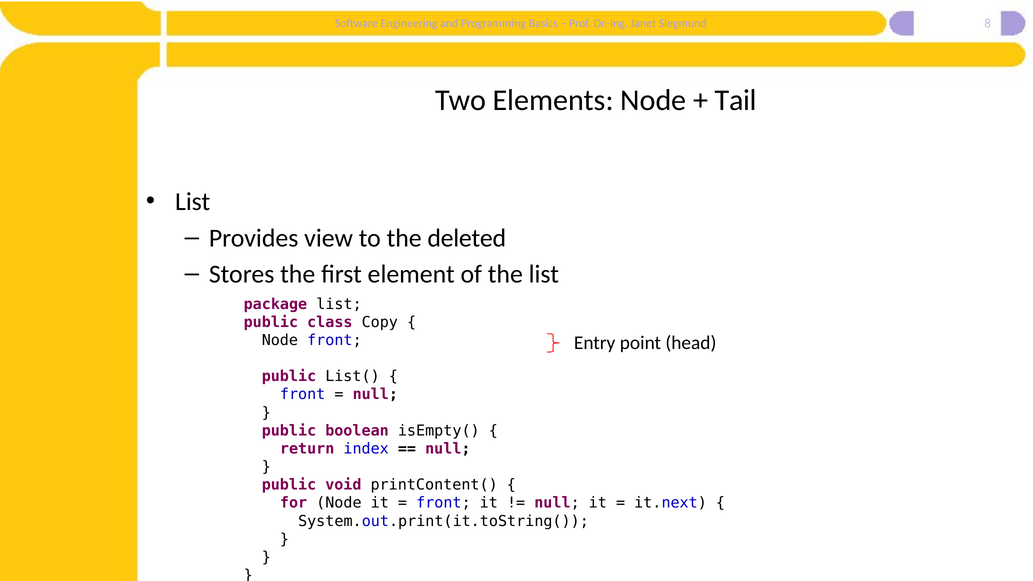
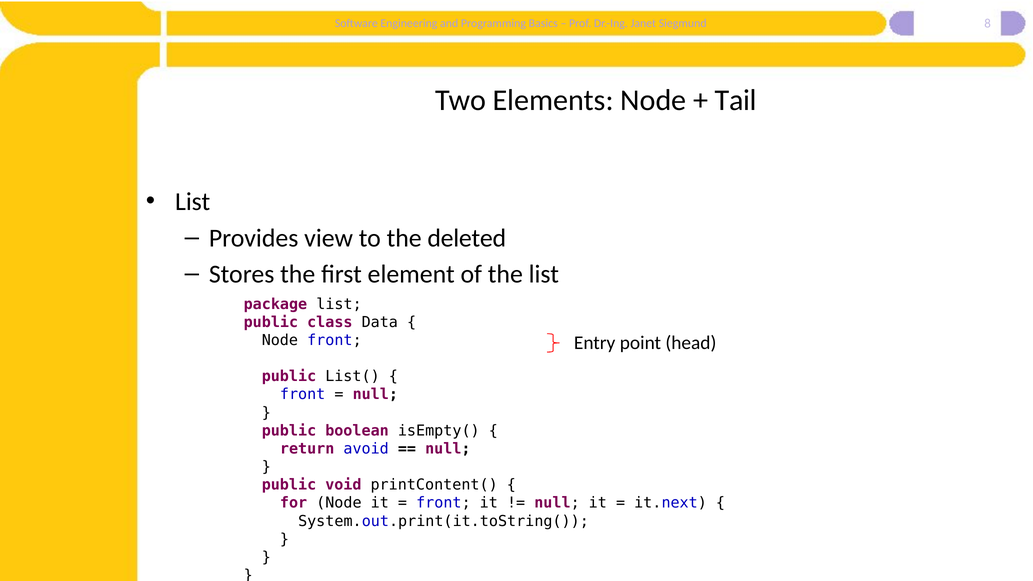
Copy: Copy -> Data
index: index -> avoid
